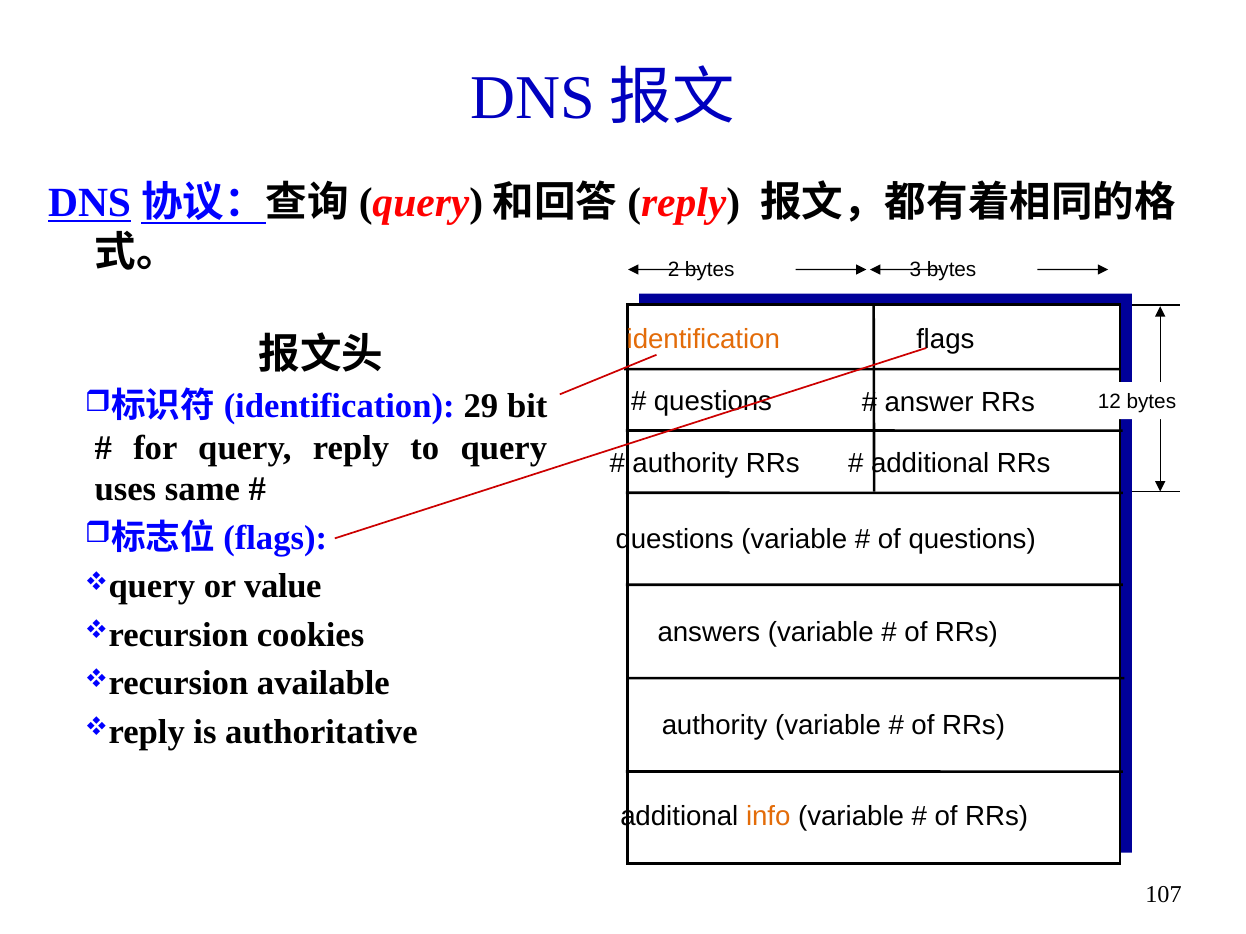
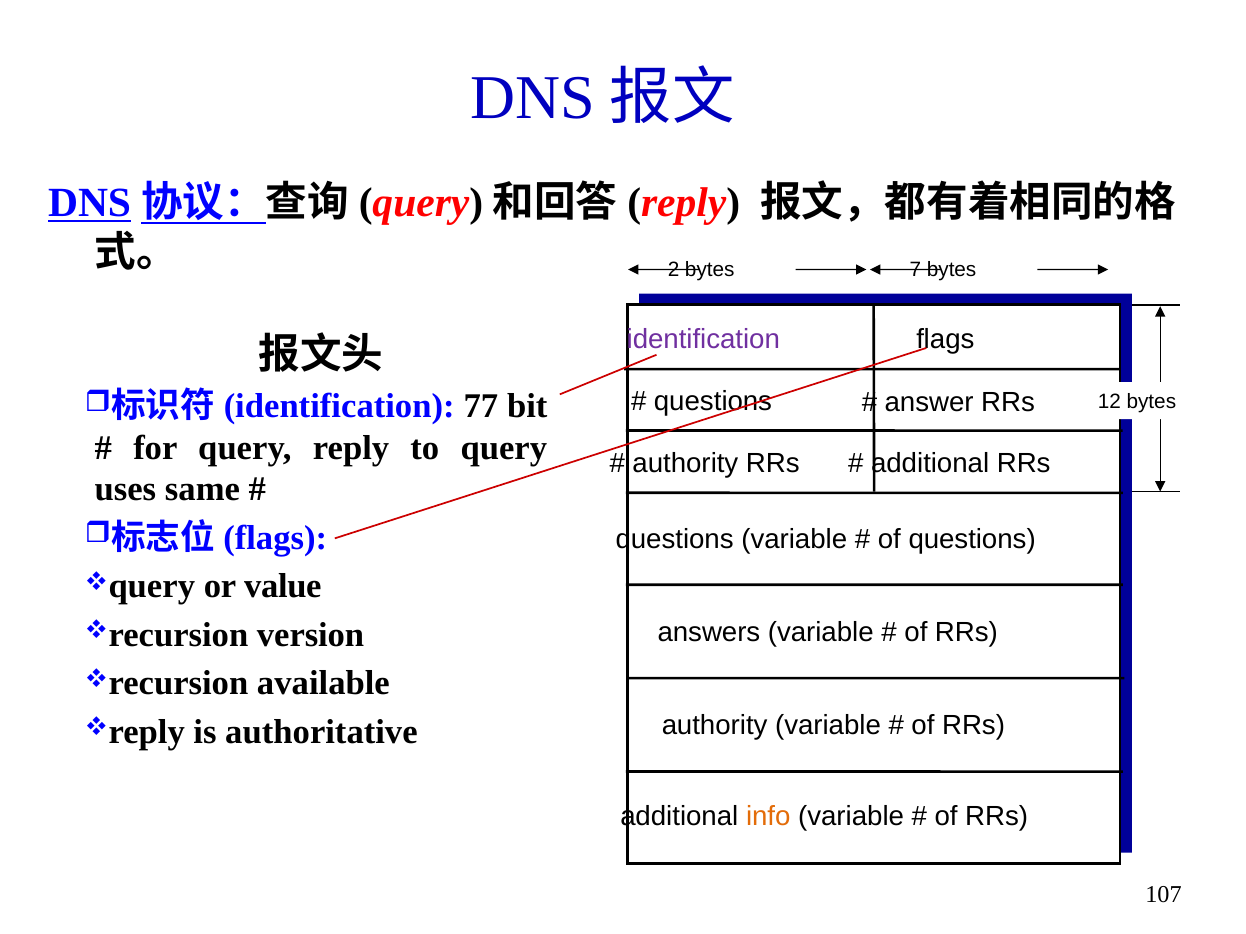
3: 3 -> 7
identification colour: orange -> purple
29: 29 -> 77
cookies: cookies -> version
